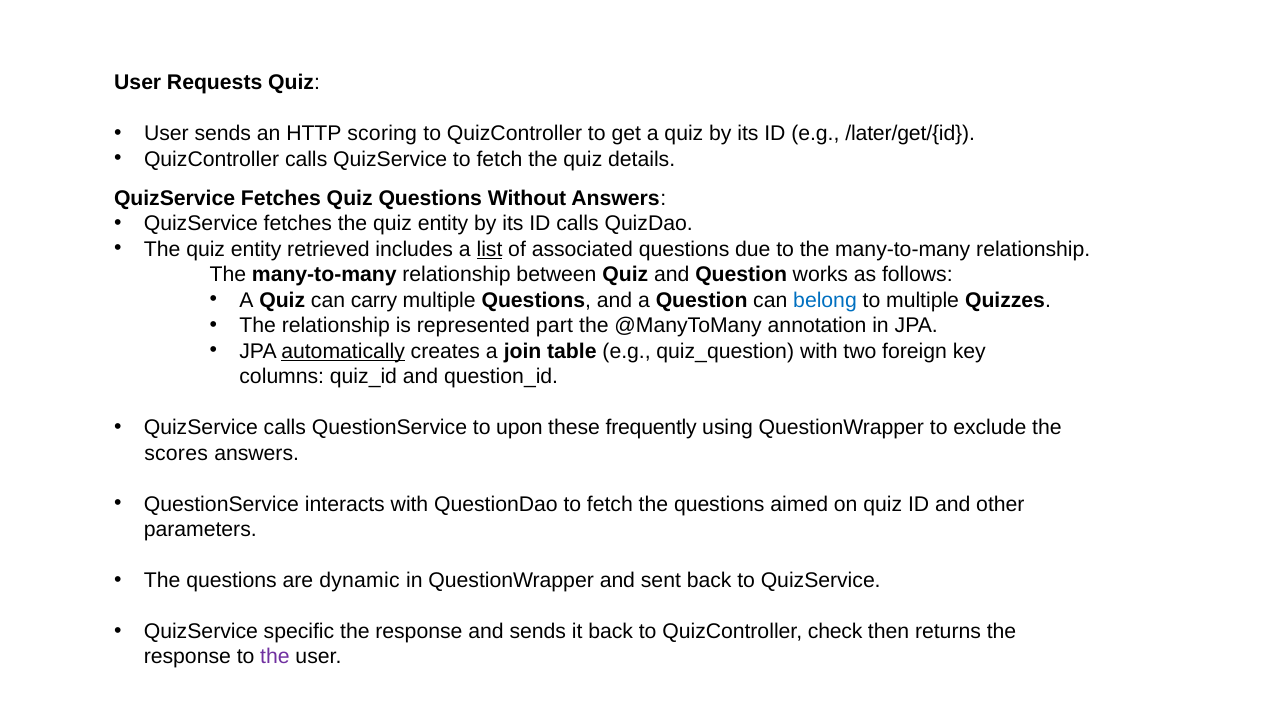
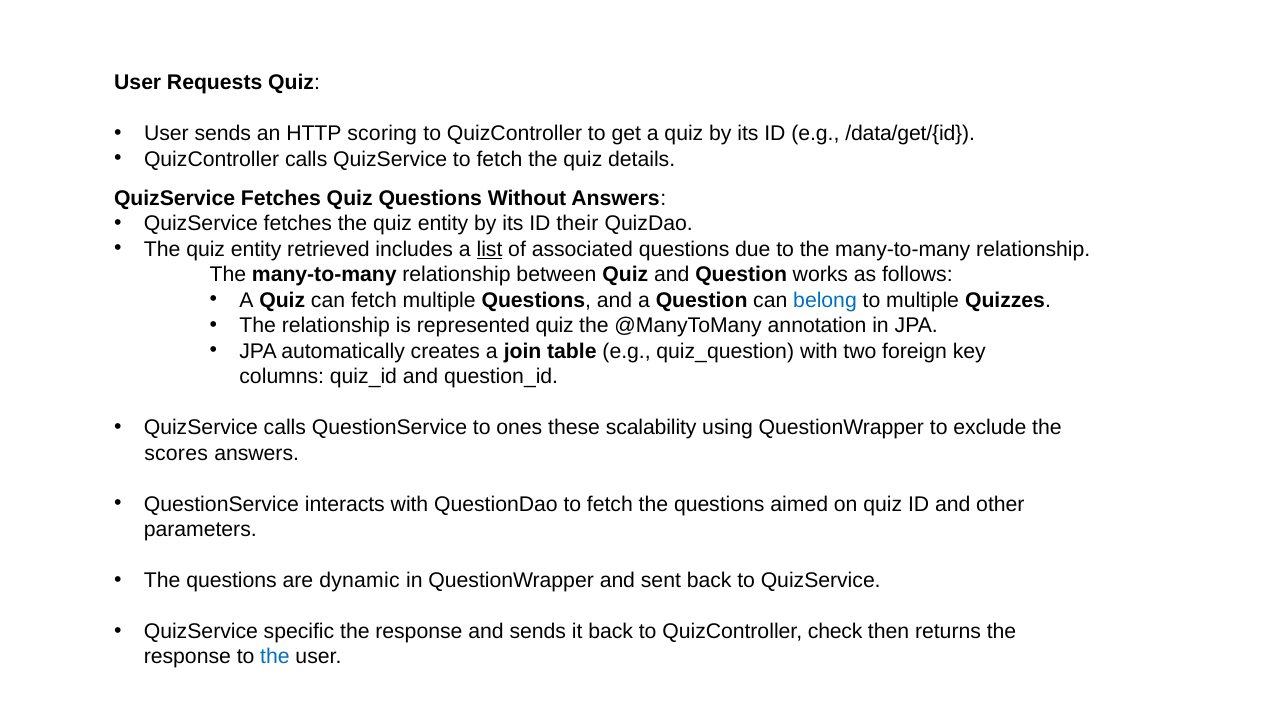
/later/get/{id: /later/get/{id -> /data/get/{id
ID calls: calls -> their
can carry: carry -> fetch
represented part: part -> quiz
automatically underline: present -> none
upon: upon -> ones
frequently: frequently -> scalability
the at (275, 657) colour: purple -> blue
